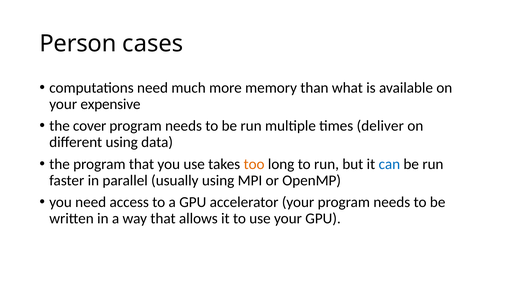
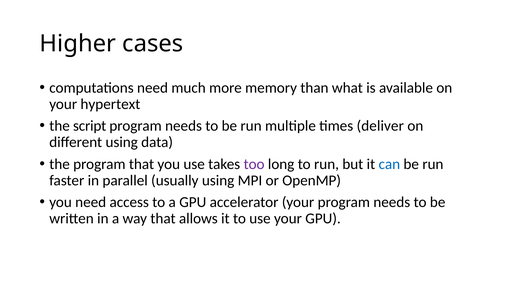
Person: Person -> Higher
expensive: expensive -> hypertext
cover: cover -> script
too colour: orange -> purple
